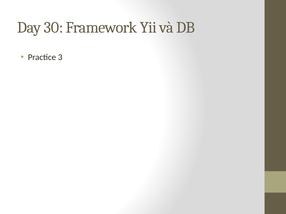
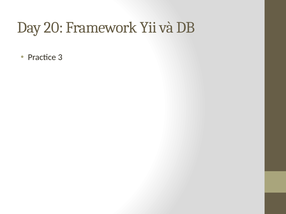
30: 30 -> 20
